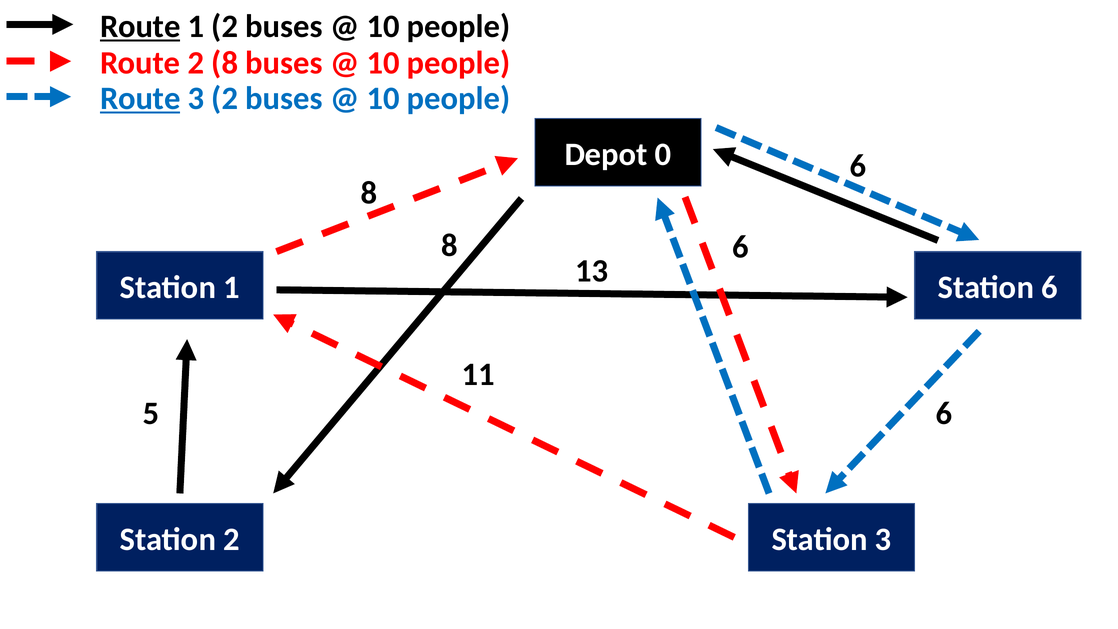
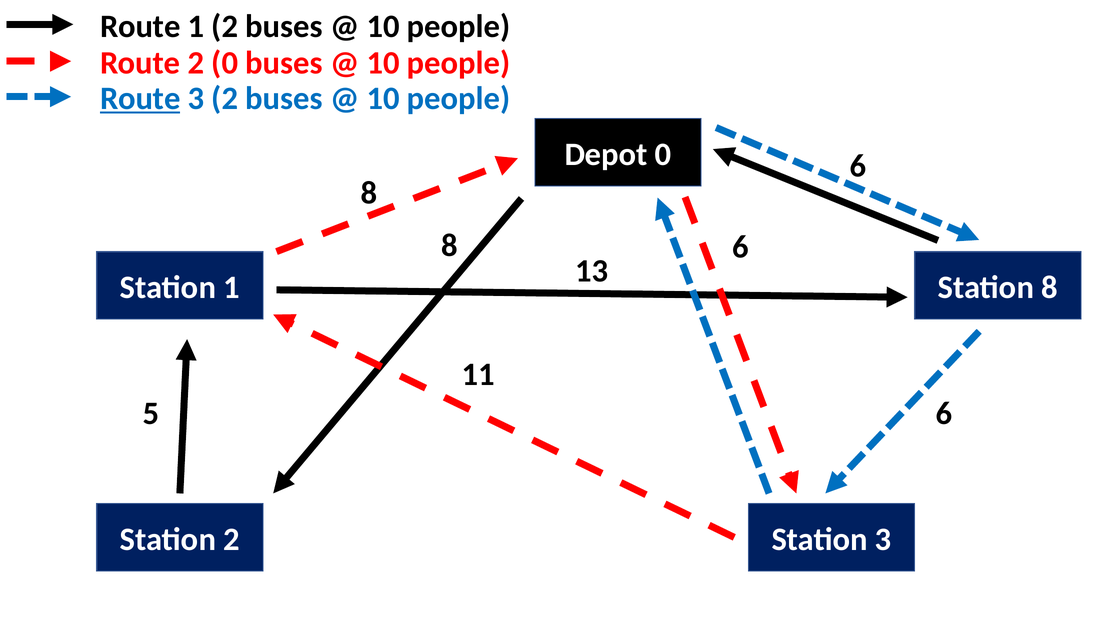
Route at (140, 26) underline: present -> none
2 8: 8 -> 0
Station 6: 6 -> 8
